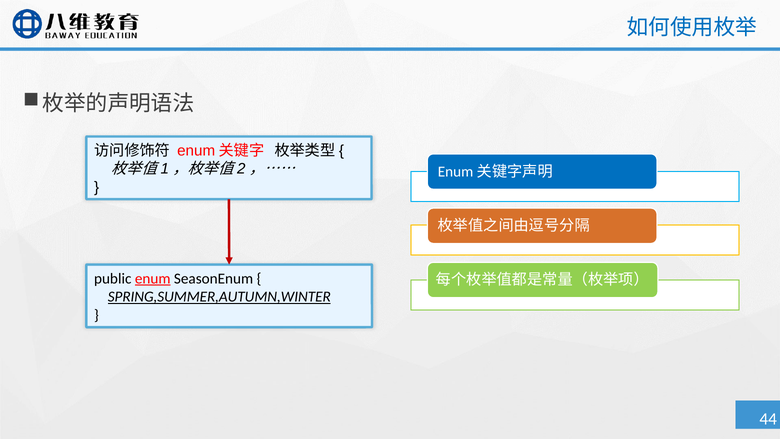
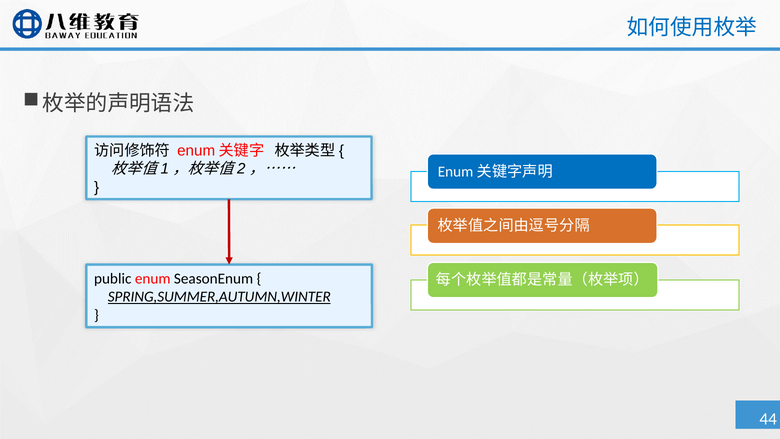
enum underline: present -> none
